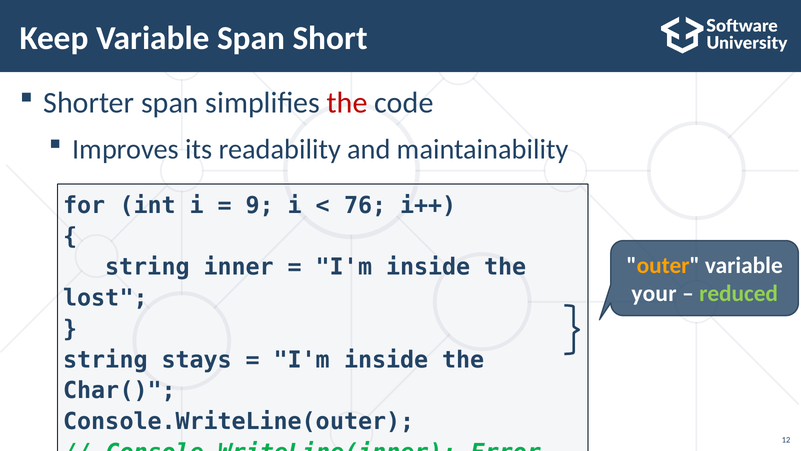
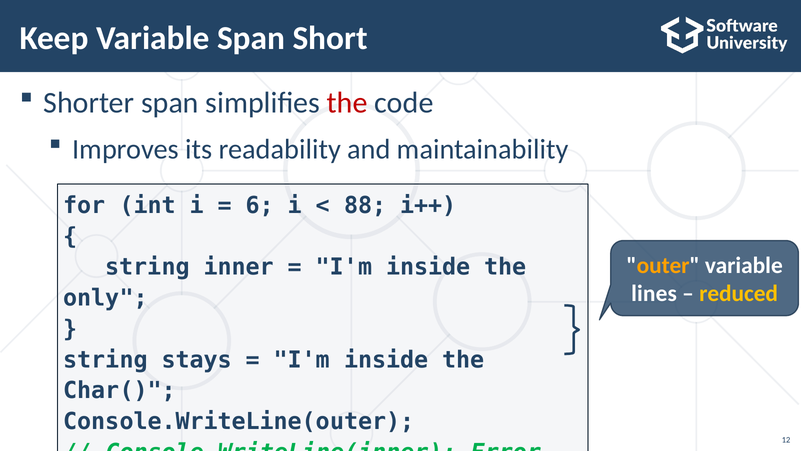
9: 9 -> 6
76: 76 -> 88
your: your -> lines
reduced colour: light green -> yellow
lost: lost -> only
